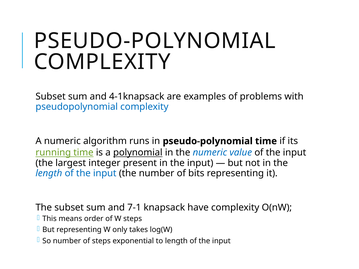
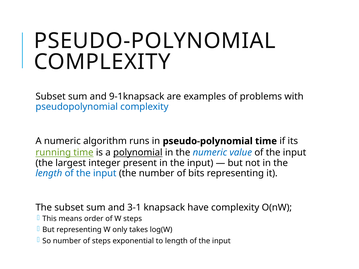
4-1knapsack: 4-1knapsack -> 9-1knapsack
7-1: 7-1 -> 3-1
